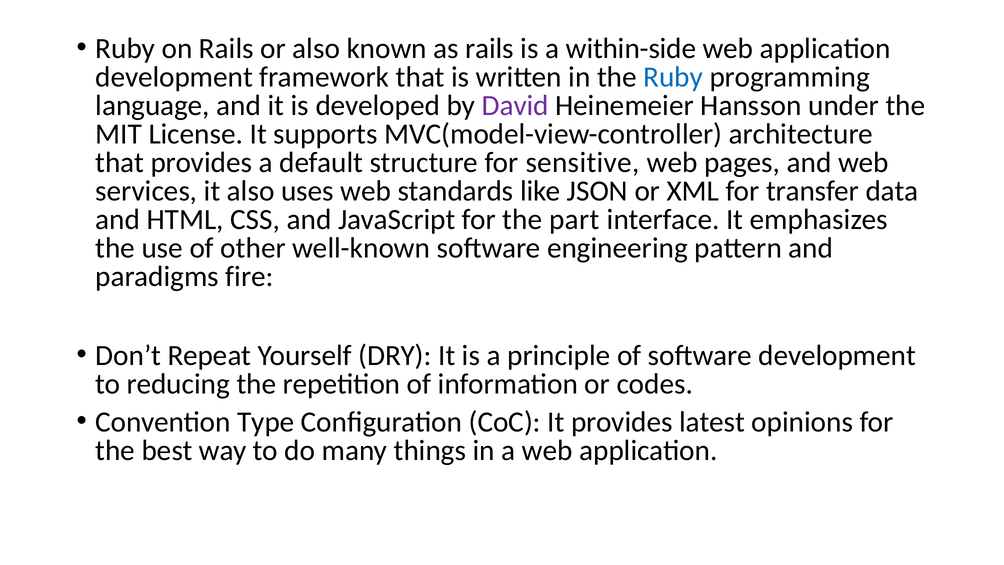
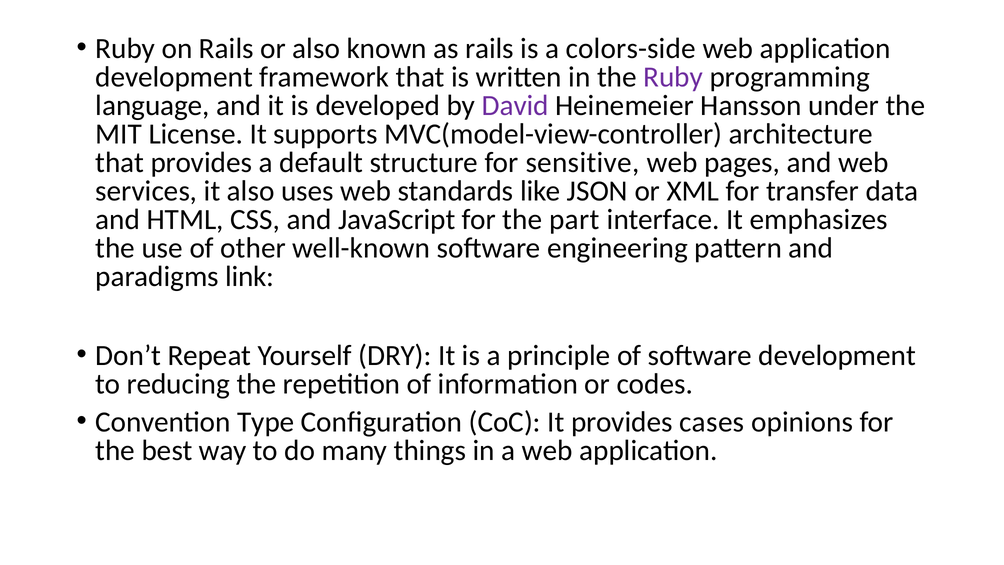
within-side: within-side -> colors-side
Ruby at (673, 77) colour: blue -> purple
fire: fire -> link
latest: latest -> cases
